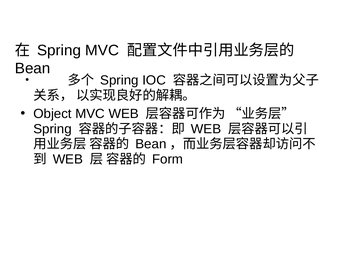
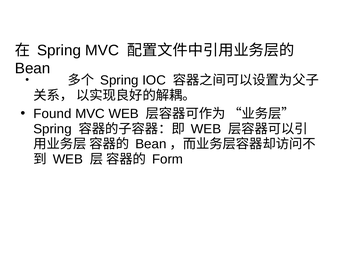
Object: Object -> Found
